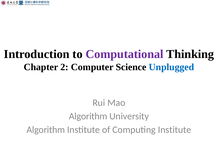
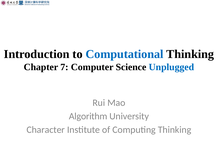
Computational colour: purple -> blue
2: 2 -> 7
Algorithm at (46, 130): Algorithm -> Character
Computing Institute: Institute -> Thinking
